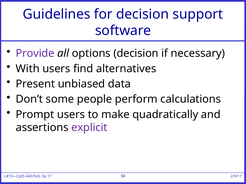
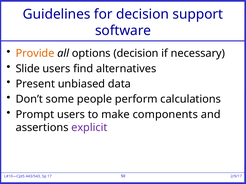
Provide colour: purple -> orange
With: With -> Slide
quadratically: quadratically -> components
